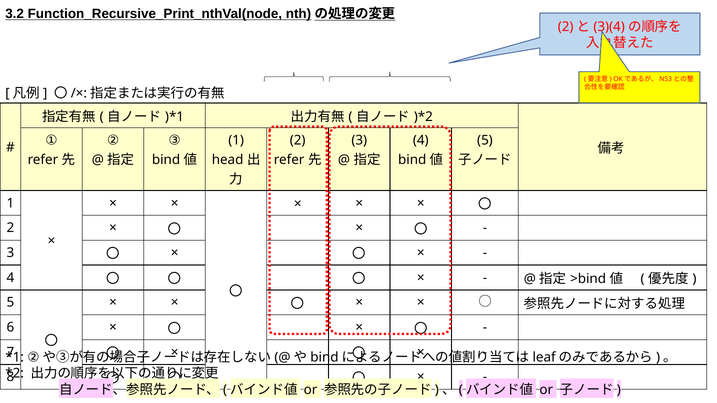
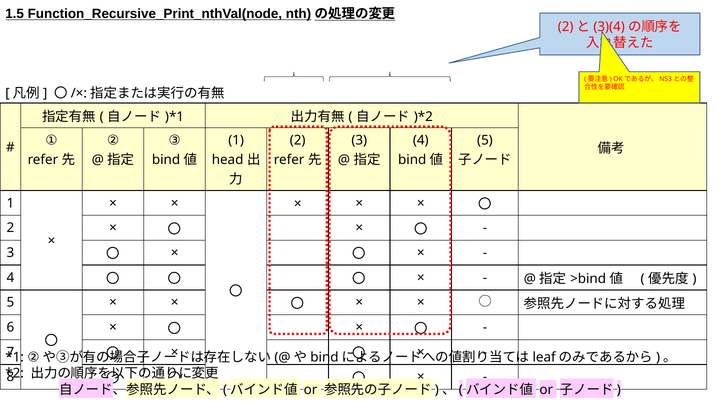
3.2: 3.2 -> 1.5
